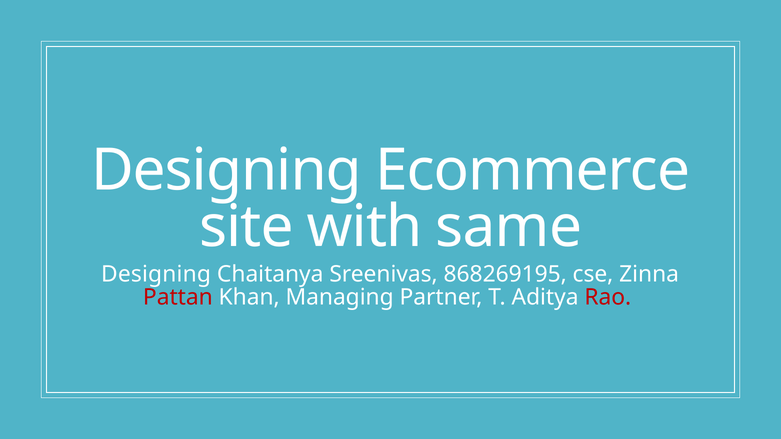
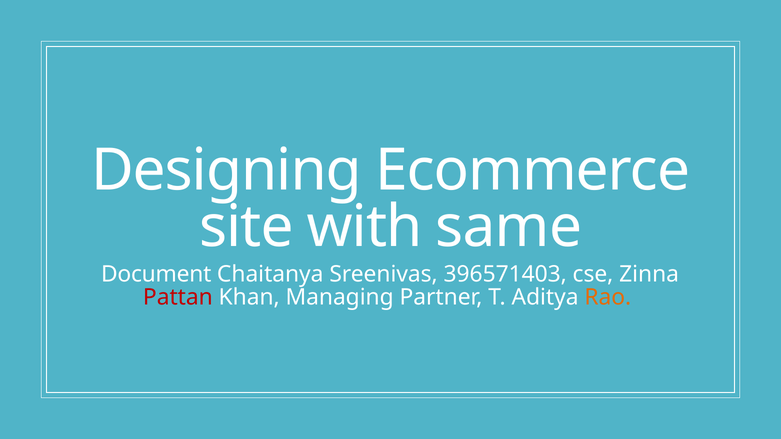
Designing at (156, 274): Designing -> Document
868269195: 868269195 -> 396571403
Rao colour: red -> orange
